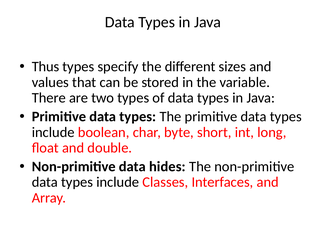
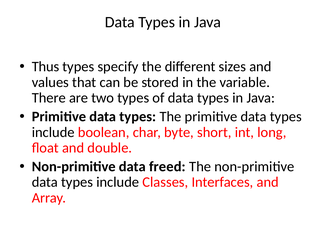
hides: hides -> freed
